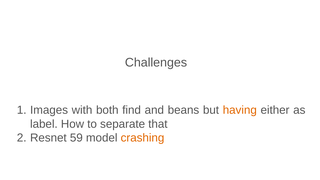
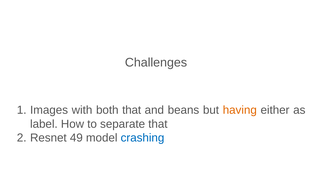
both find: find -> that
59: 59 -> 49
crashing colour: orange -> blue
